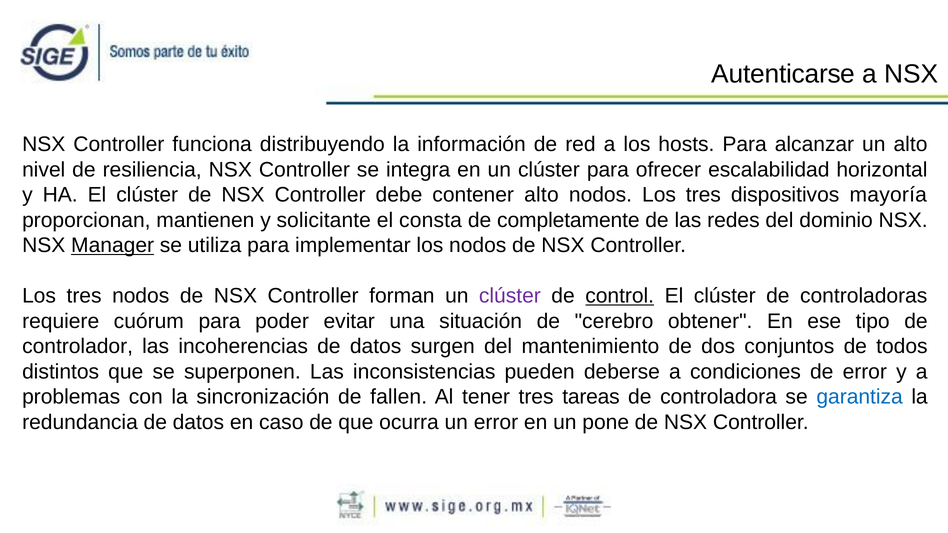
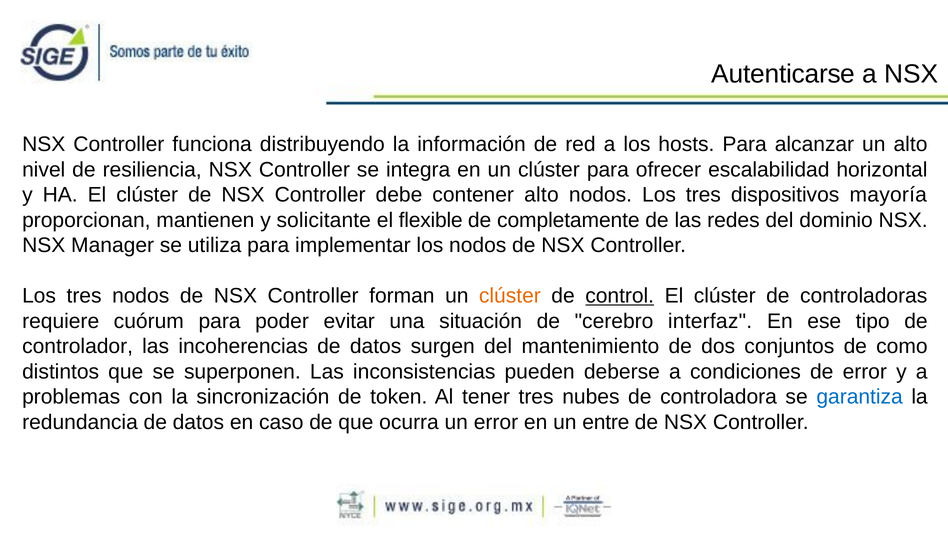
consta: consta -> flexible
Manager underline: present -> none
clúster at (510, 296) colour: purple -> orange
obtener: obtener -> interfaz
todos: todos -> como
fallen: fallen -> token
tareas: tareas -> nubes
pone: pone -> entre
